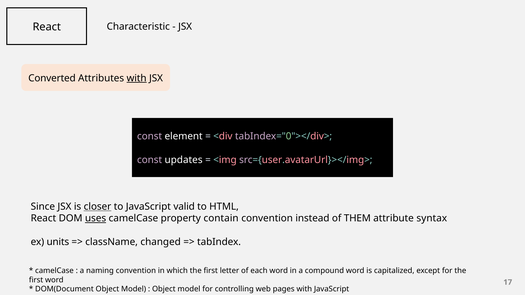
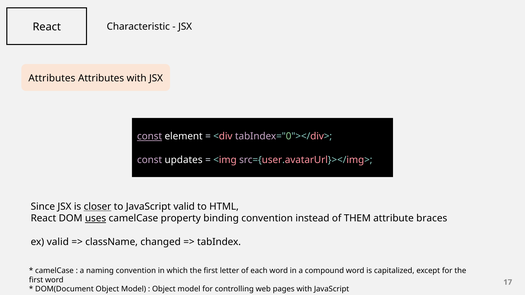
Converted at (52, 78): Converted -> Attributes
with at (137, 78) underline: present -> none
const at (150, 137) underline: none -> present
contain: contain -> binding
syntax: syntax -> braces
ex units: units -> valid
